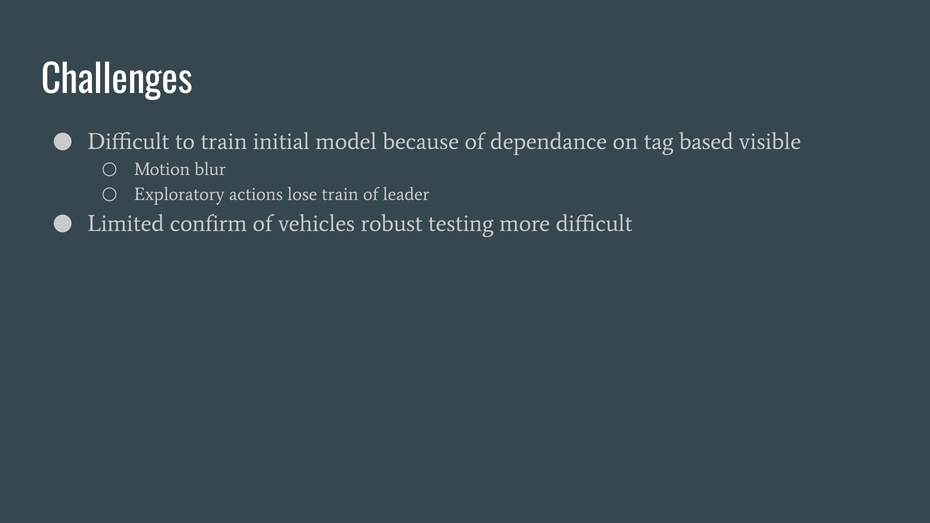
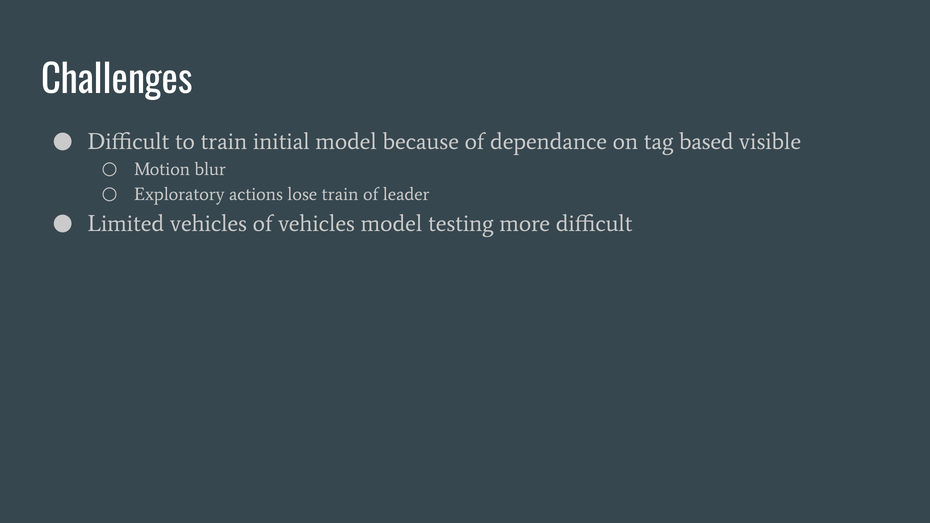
Limited confirm: confirm -> vehicles
vehicles robust: robust -> model
